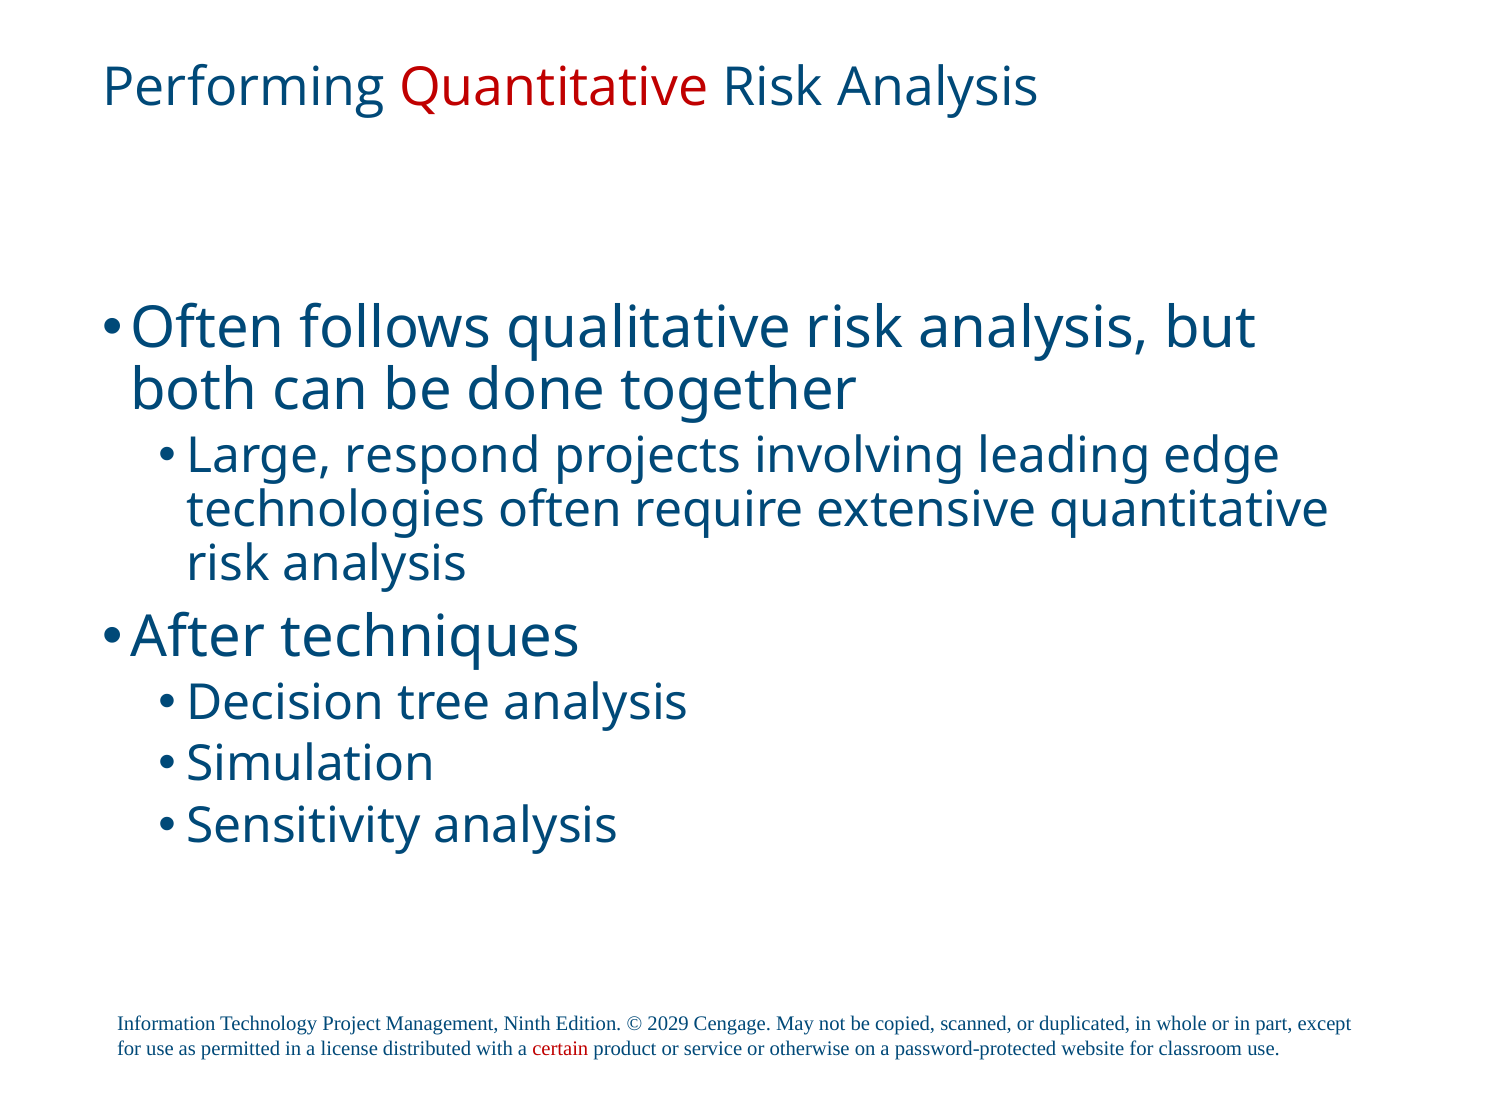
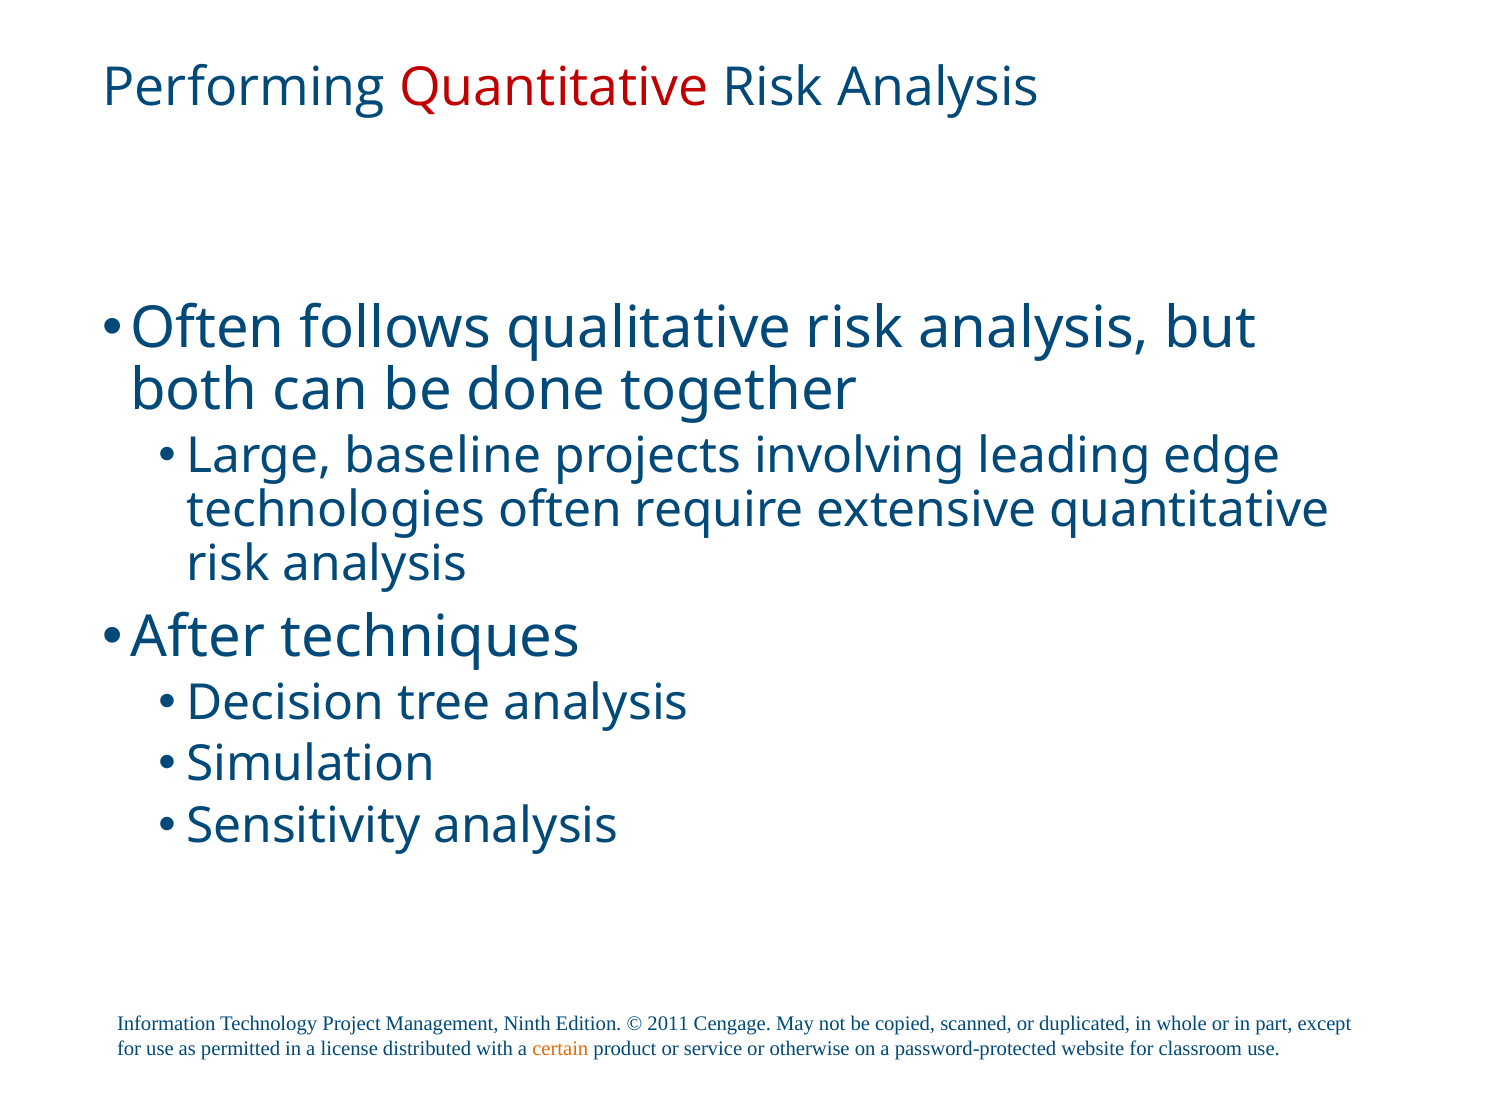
respond: respond -> baseline
2029: 2029 -> 2011
certain colour: red -> orange
